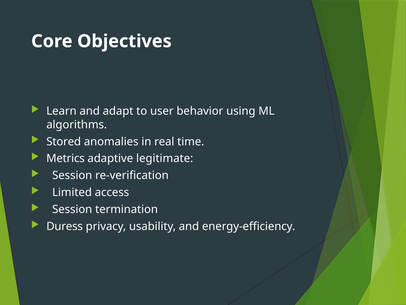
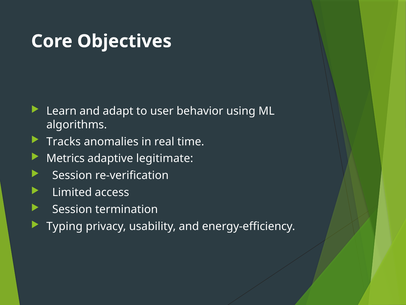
Stored: Stored -> Tracks
Duress: Duress -> Typing
